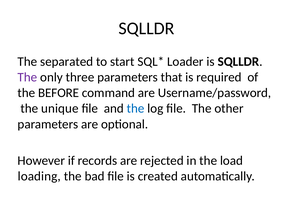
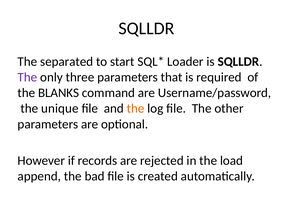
BEFORE: BEFORE -> BLANKS
the at (136, 108) colour: blue -> orange
loading: loading -> append
